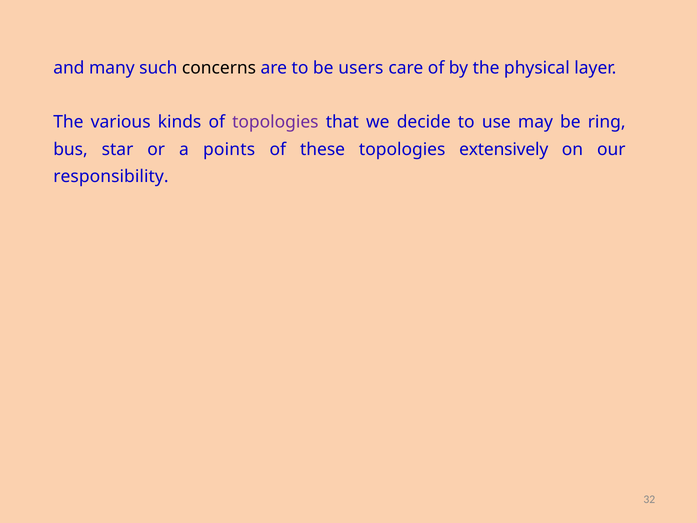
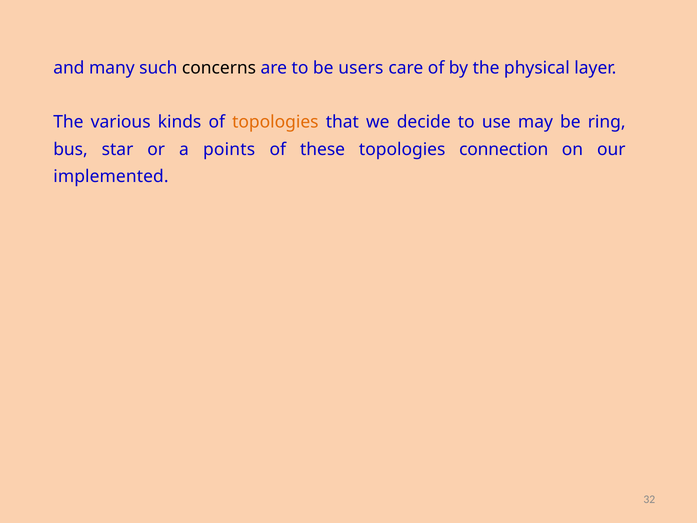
topologies at (275, 122) colour: purple -> orange
extensively: extensively -> connection
responsibility: responsibility -> implemented
